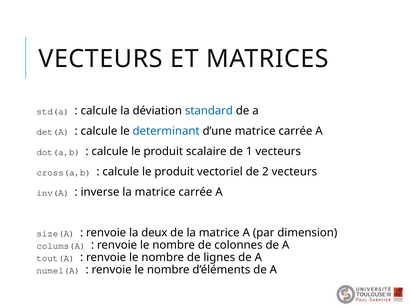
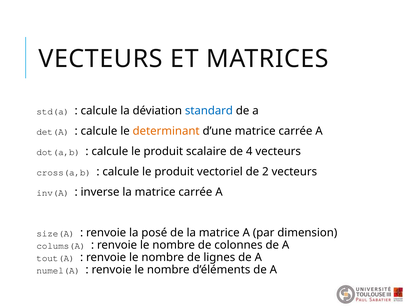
determinant colour: blue -> orange
1: 1 -> 4
deux: deux -> posé
